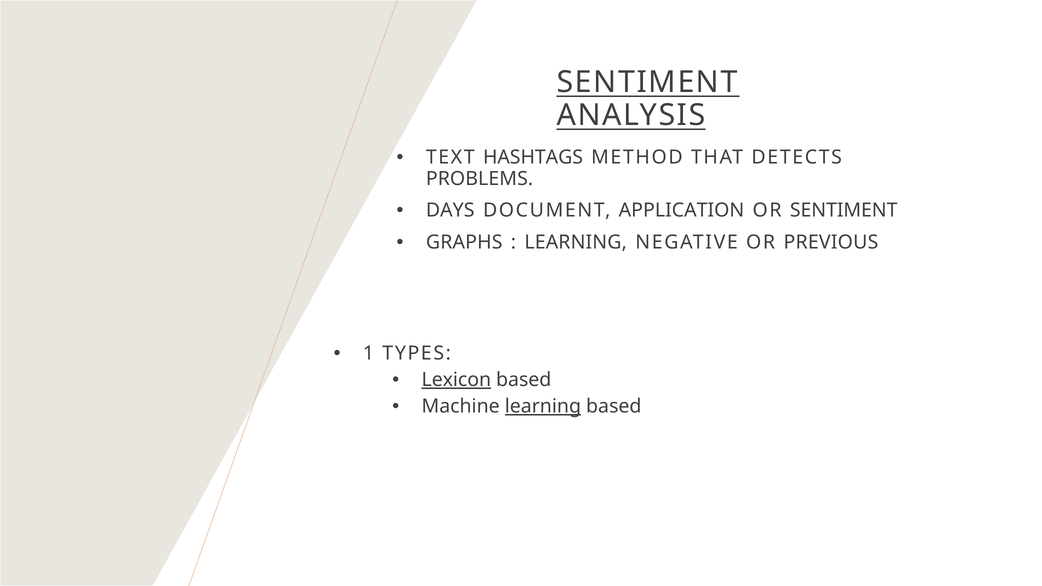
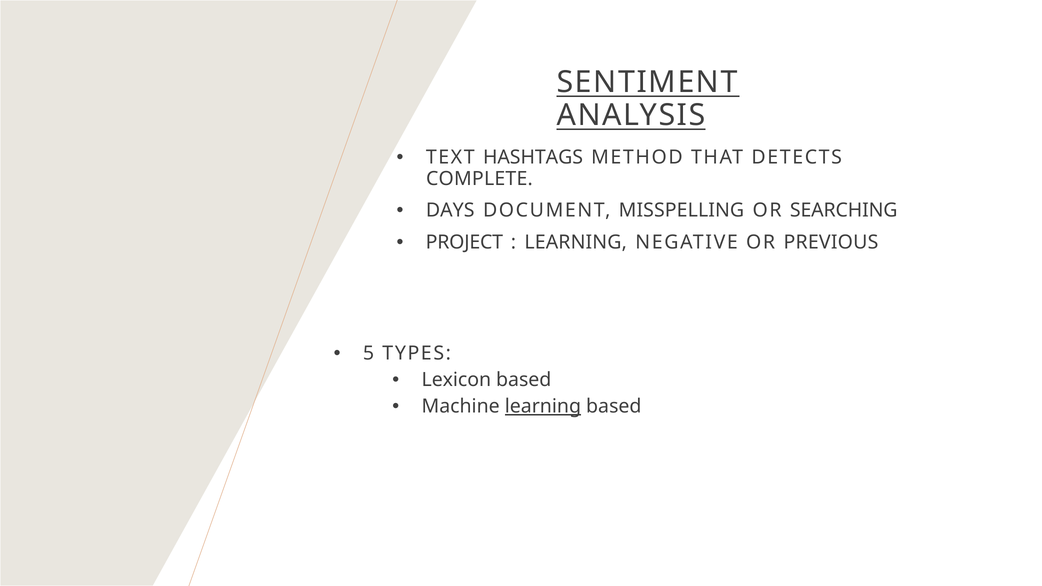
PROBLEMS: PROBLEMS -> COMPLETE
APPLICATION: APPLICATION -> MISSPELLING
OR SENTIMENT: SENTIMENT -> SEARCHING
GRAPHS: GRAPHS -> PROJECT
1: 1 -> 5
Lexicon underline: present -> none
